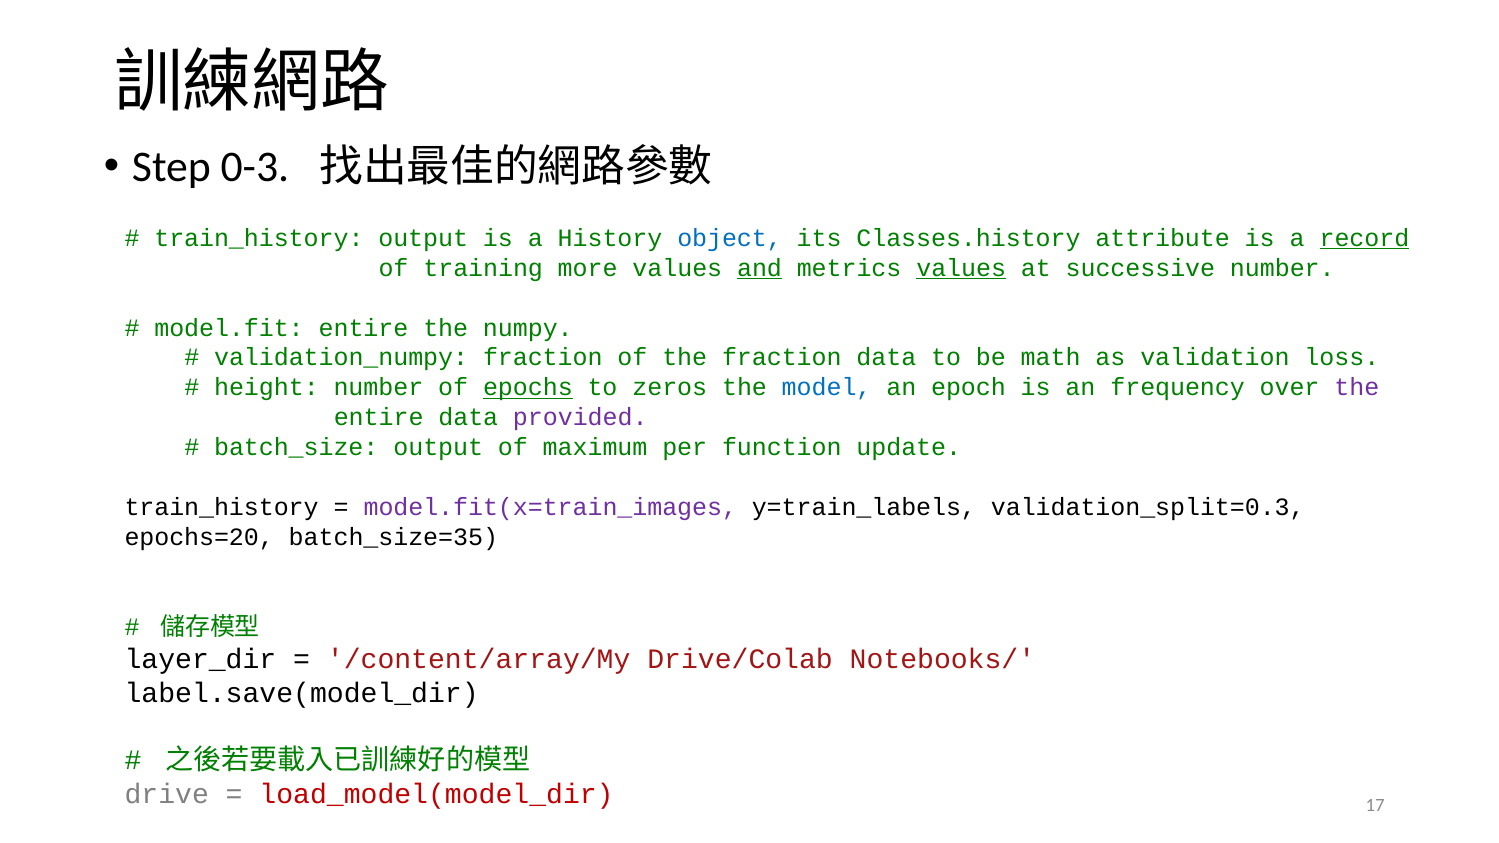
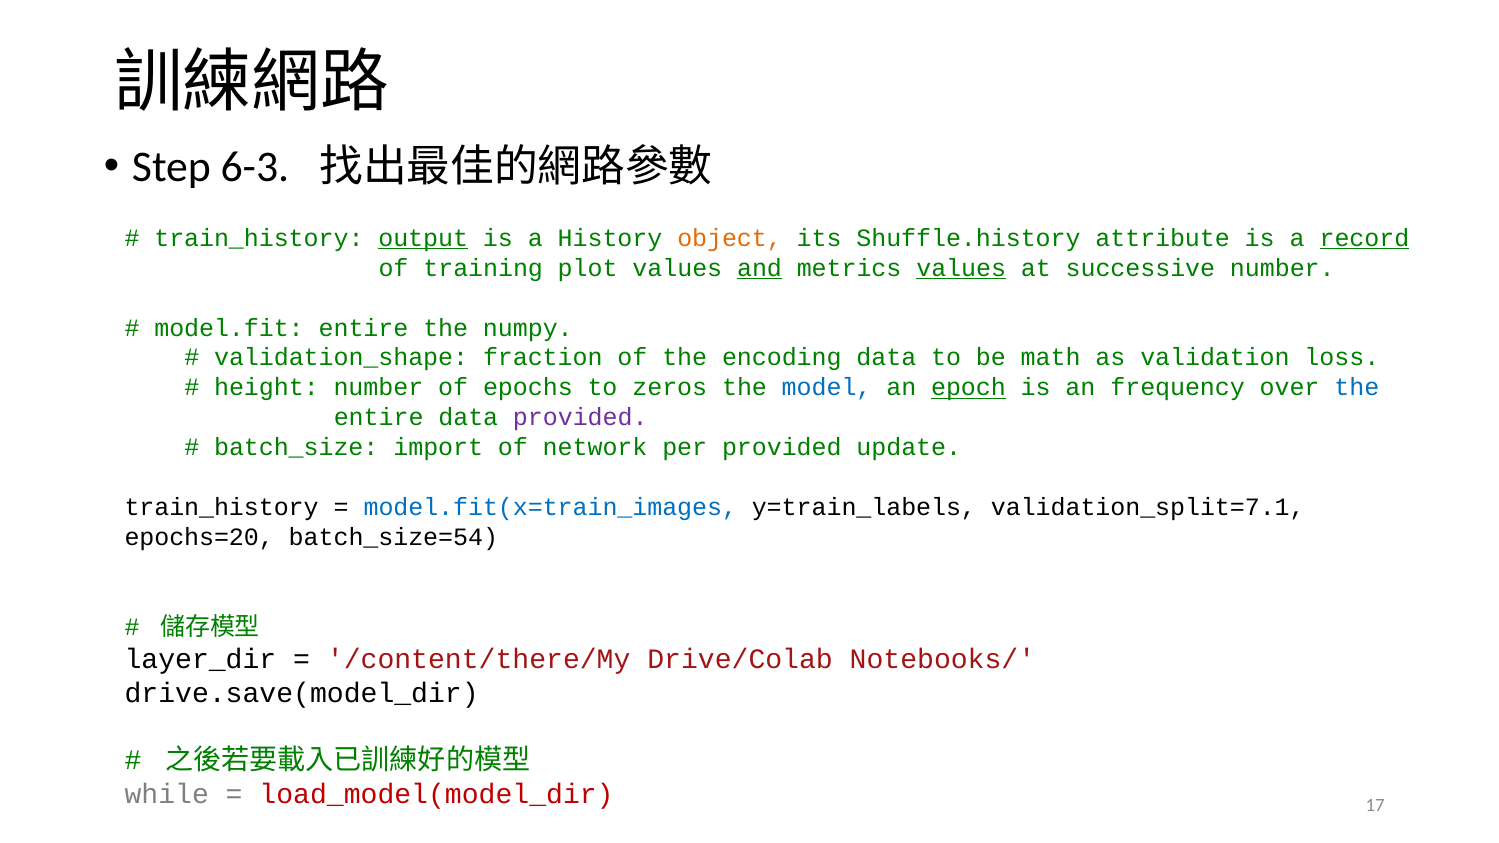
0-3: 0-3 -> 6-3
output at (423, 238) underline: none -> present
object colour: blue -> orange
Classes.history: Classes.history -> Shuffle.history
more: more -> plot
validation_numpy: validation_numpy -> validation_shape
the fraction: fraction -> encoding
epochs underline: present -> none
epoch underline: none -> present
the at (1357, 388) colour: purple -> blue
batch_size output: output -> import
maximum: maximum -> network
per function: function -> provided
model.fit(x=train_images colour: purple -> blue
validation_split=0.3: validation_split=0.3 -> validation_split=7.1
batch_size=35: batch_size=35 -> batch_size=54
/content/array/My: /content/array/My -> /content/there/My
label.save(model_dir: label.save(model_dir -> drive.save(model_dir
drive: drive -> while
